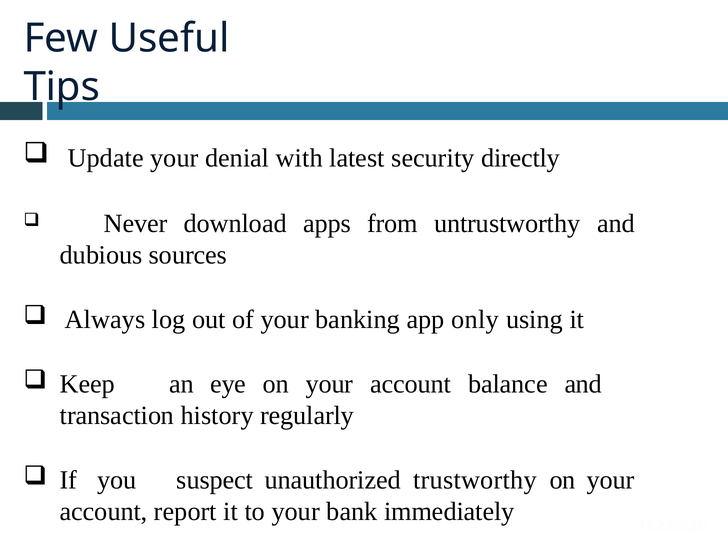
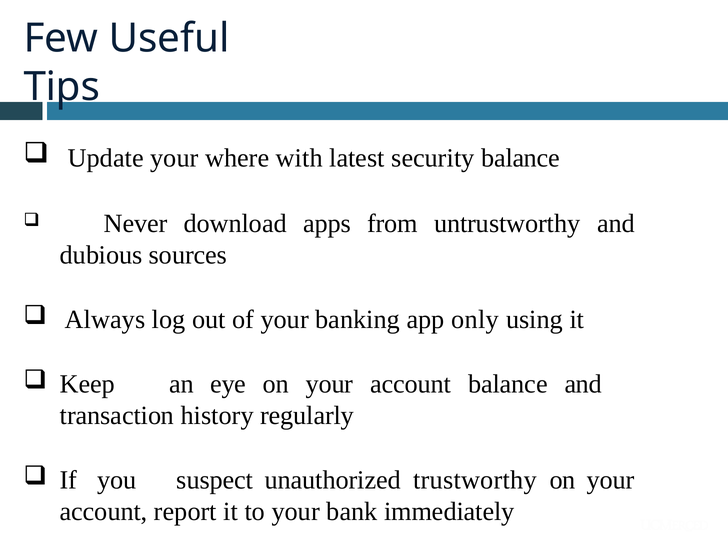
denial: denial -> where
security directly: directly -> balance
